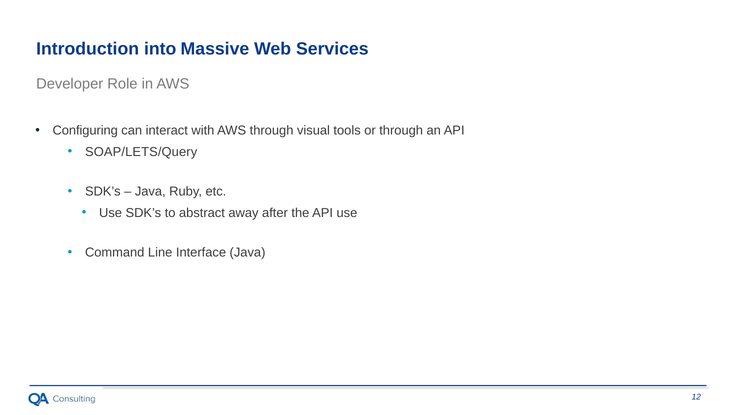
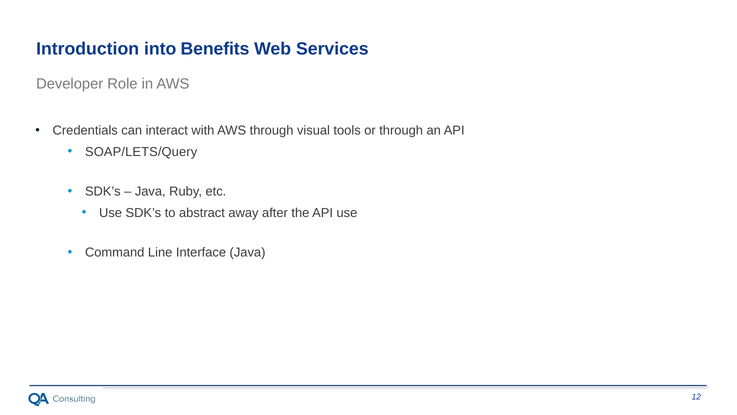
Massive: Massive -> Benefits
Configuring: Configuring -> Credentials
